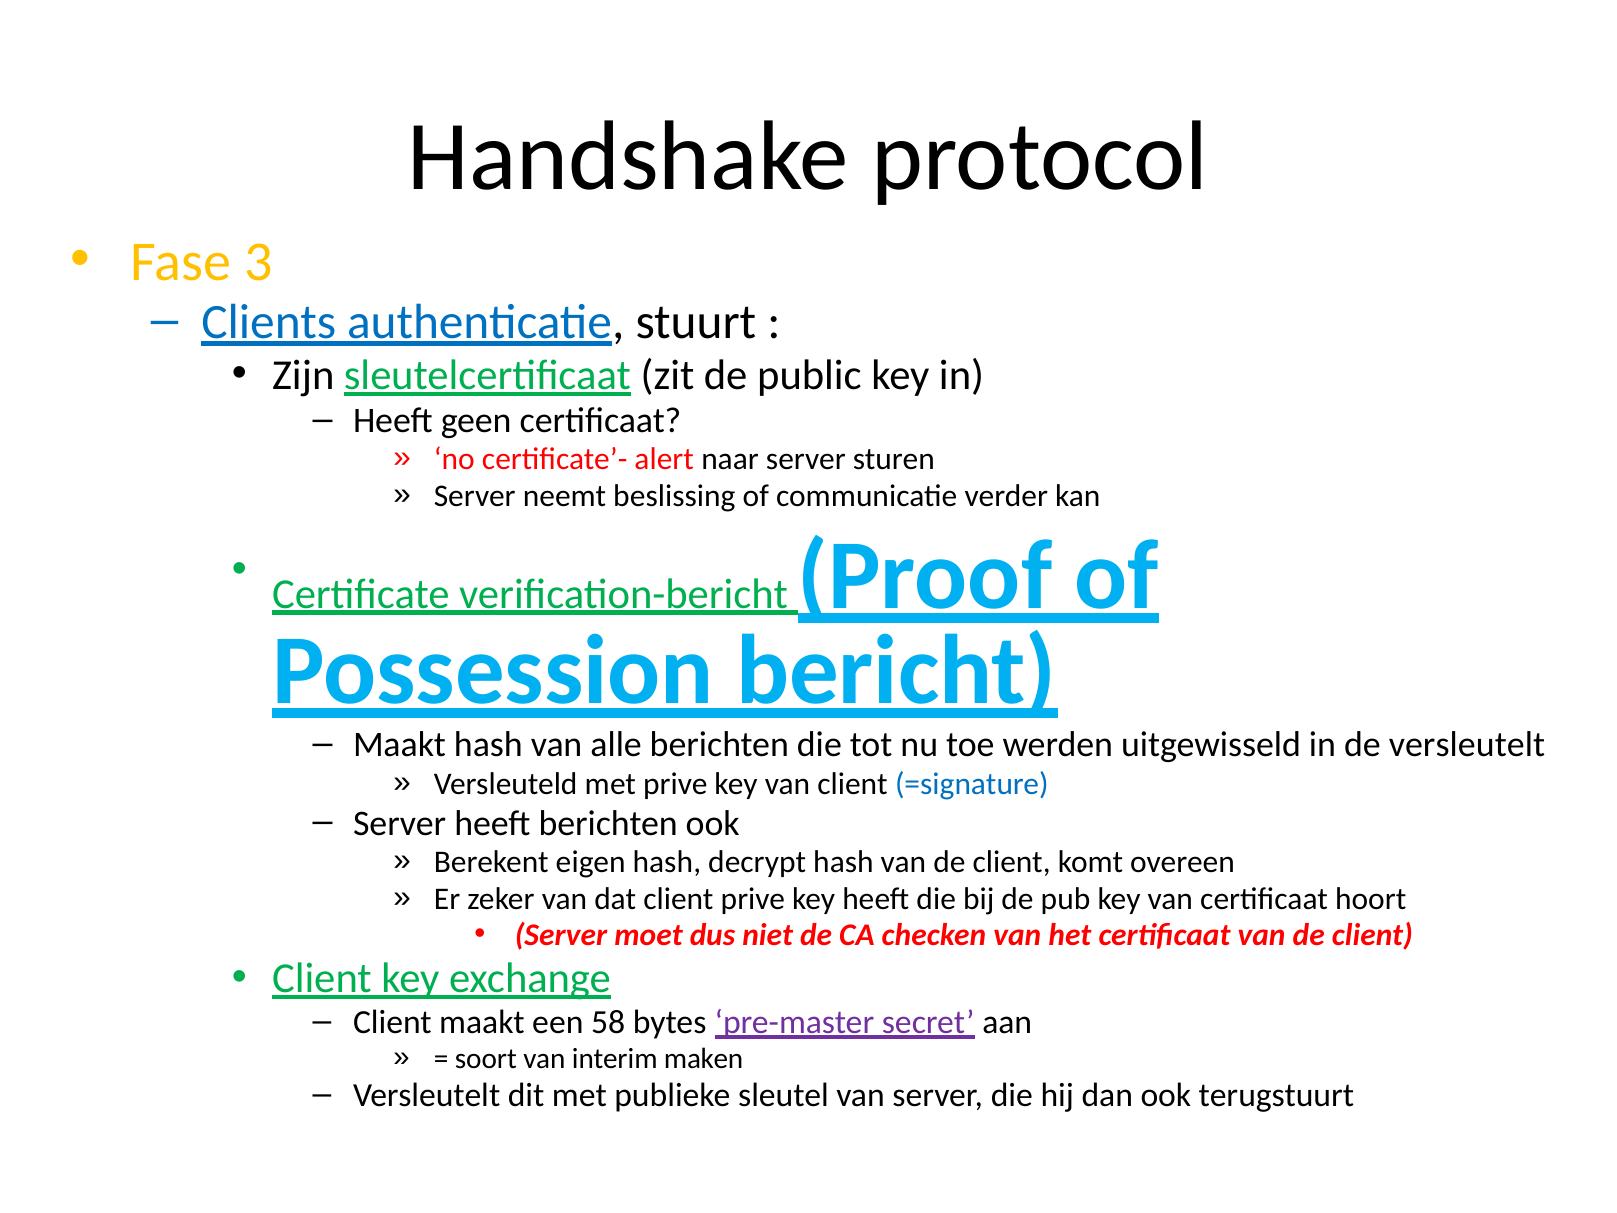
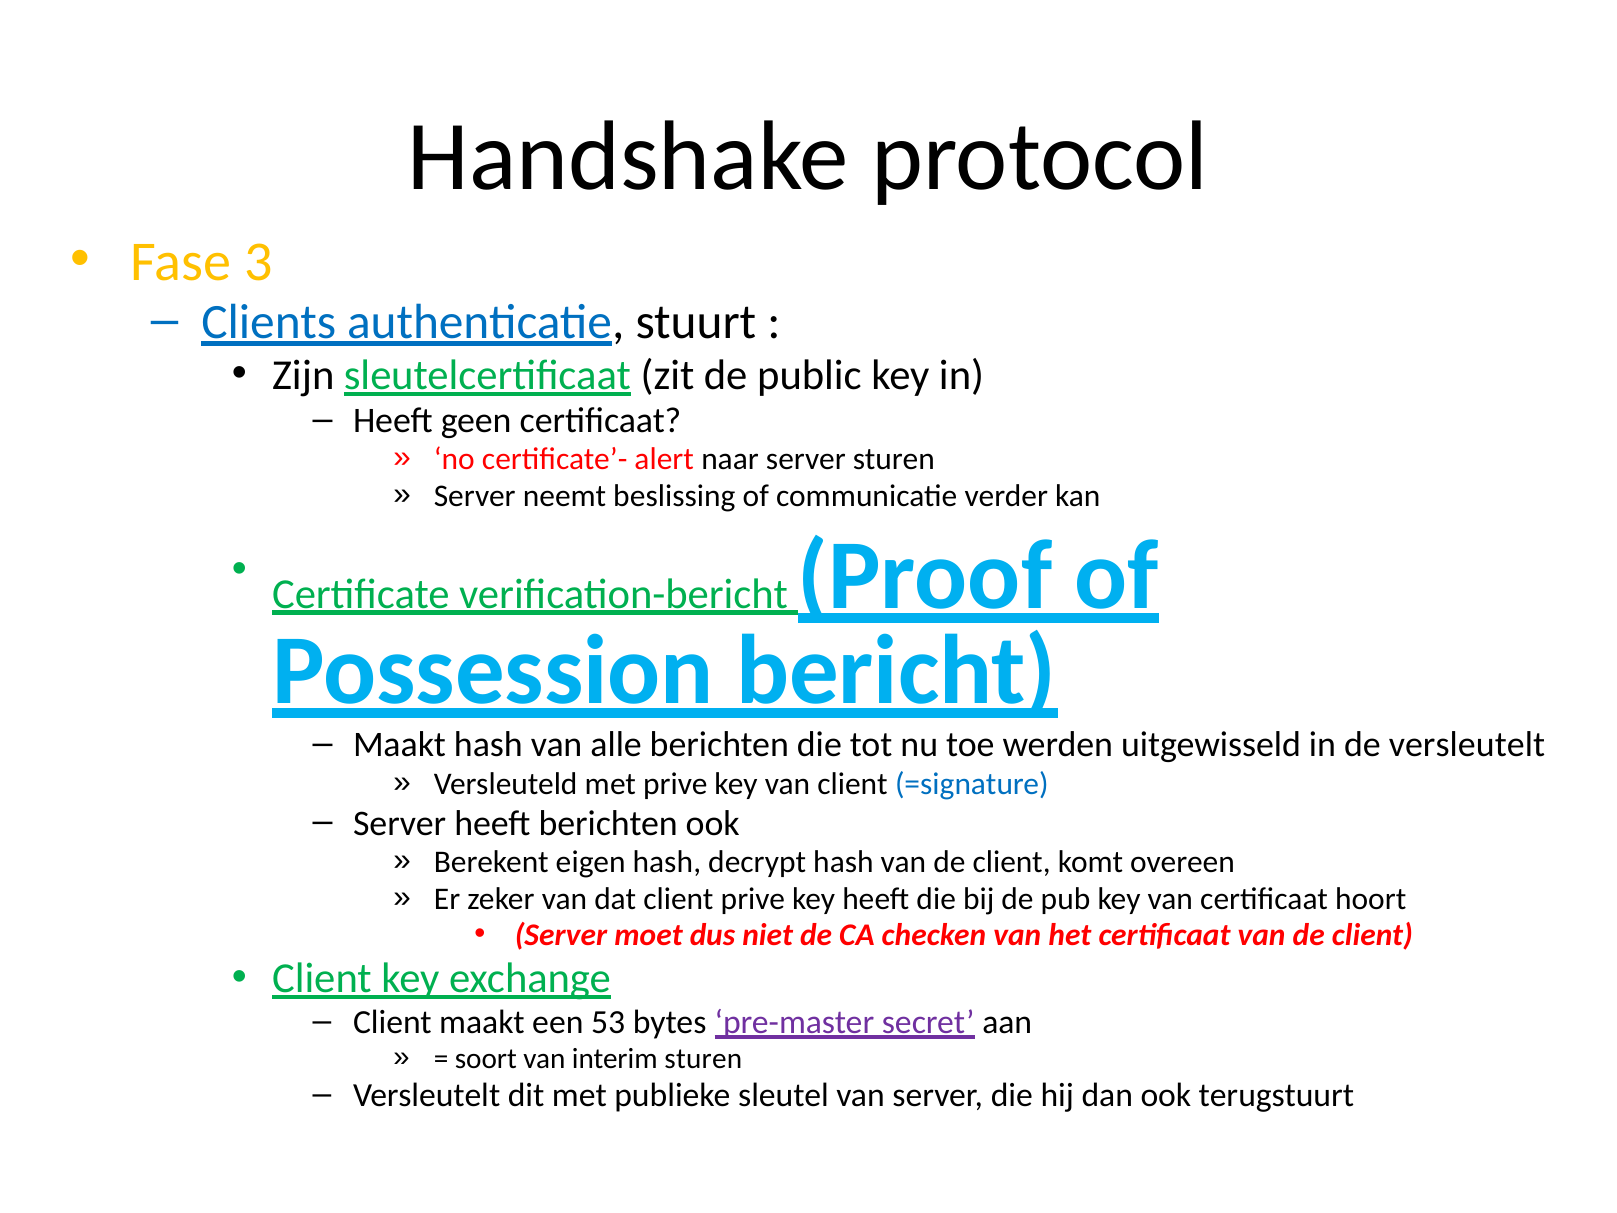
58: 58 -> 53
interim maken: maken -> sturen
